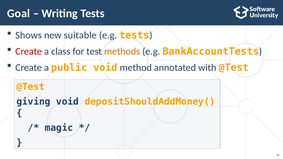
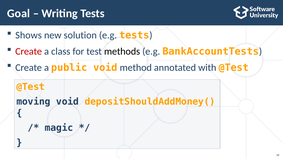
suitable: suitable -> solution
methods colour: orange -> black
giving: giving -> moving
